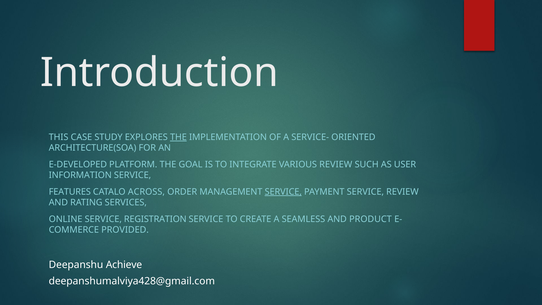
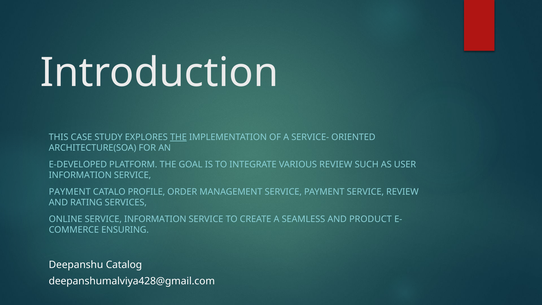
FEATURES at (70, 192): FEATURES -> PAYMENT
ACROSS: ACROSS -> PROFILE
SERVICE at (283, 192) underline: present -> none
SERVICE REGISTRATION: REGISTRATION -> INFORMATION
PROVIDED: PROVIDED -> ENSURING
Achieve: Achieve -> Catalog
